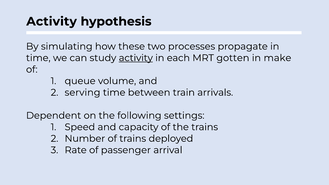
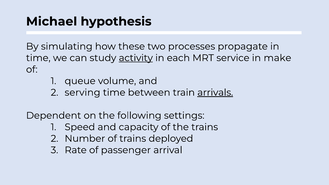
Activity at (52, 21): Activity -> Michael
gotten: gotten -> service
arrivals underline: none -> present
